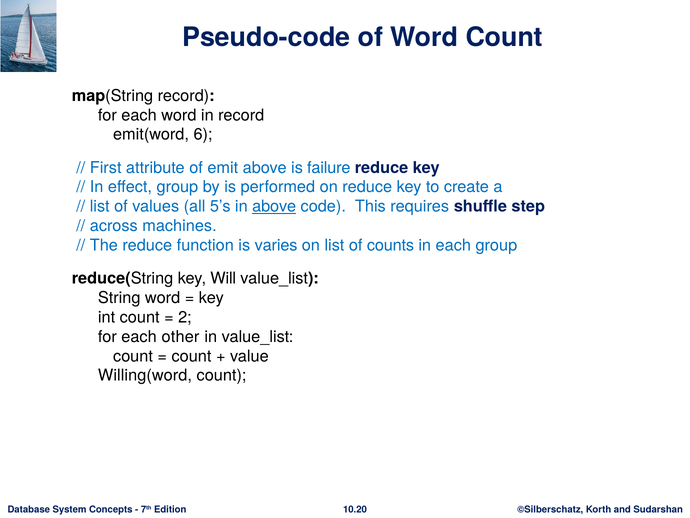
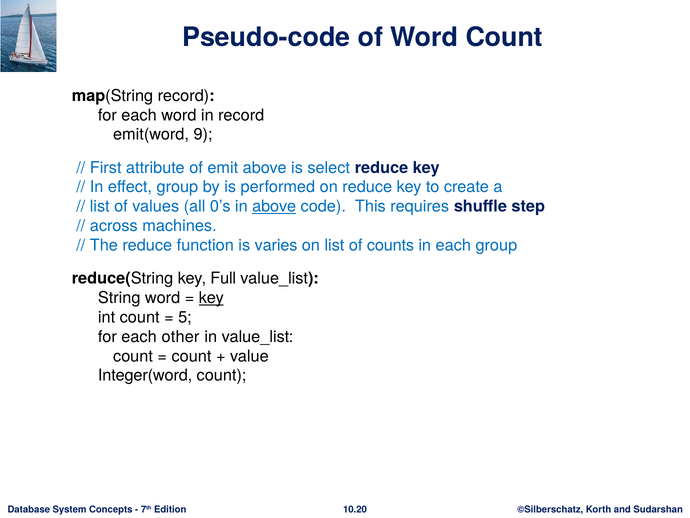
6: 6 -> 9
failure: failure -> select
5’s: 5’s -> 0’s
Will: Will -> Full
key at (211, 298) underline: none -> present
2: 2 -> 5
Willing(word: Willing(word -> Integer(word
